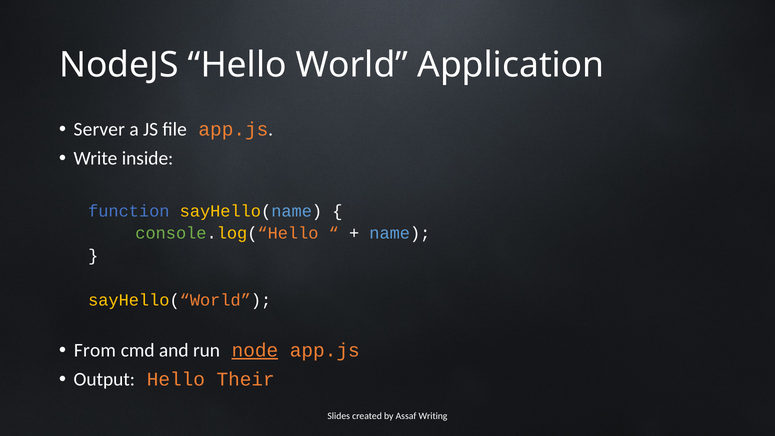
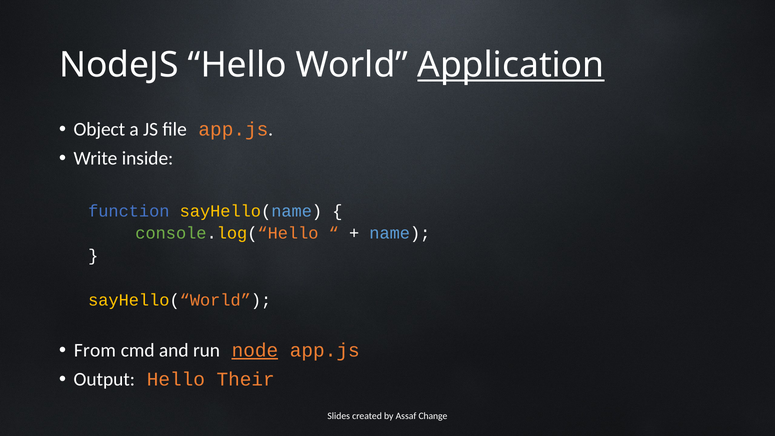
Application underline: none -> present
Server: Server -> Object
Writing: Writing -> Change
